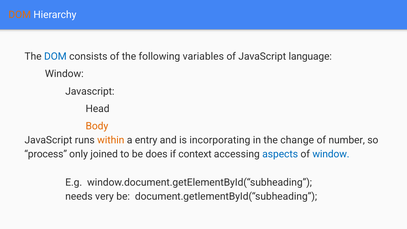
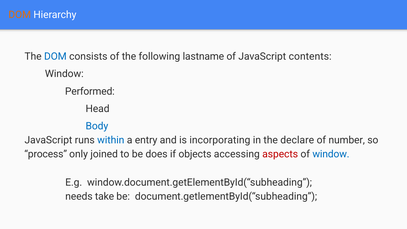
variables: variables -> lastname
language: language -> contents
Javascript at (90, 91): Javascript -> Performed
Body colour: orange -> blue
within colour: orange -> blue
change: change -> declare
context: context -> objects
aspects colour: blue -> red
very: very -> take
